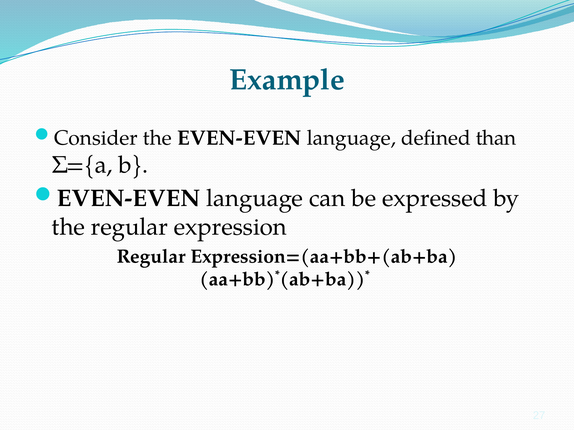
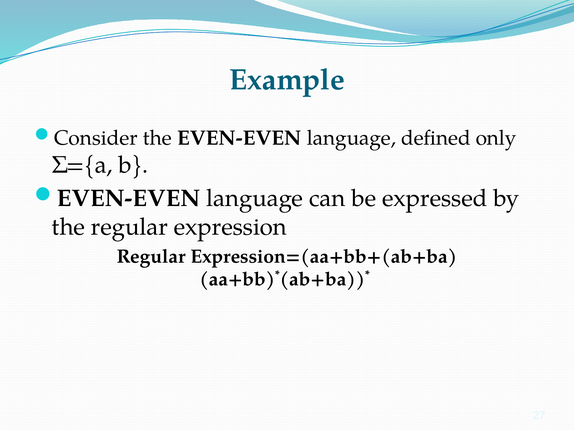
than: than -> only
